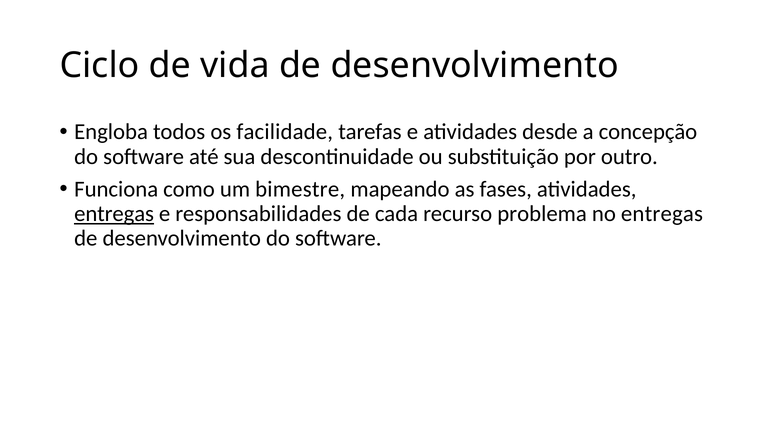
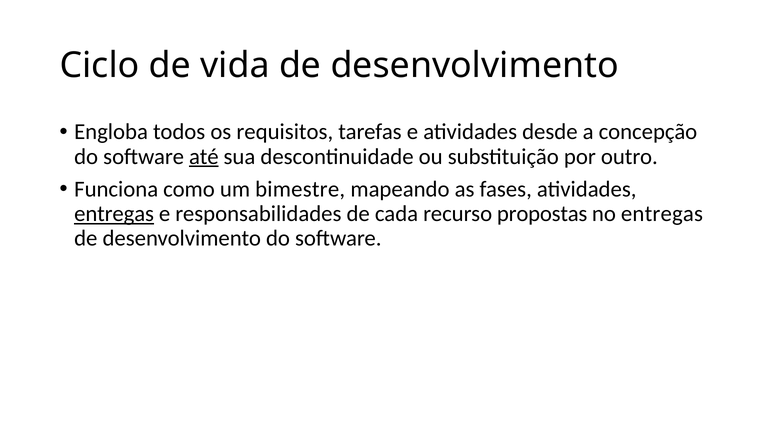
facilidade: facilidade -> requisitos
até underline: none -> present
problema: problema -> propostas
